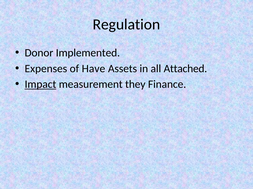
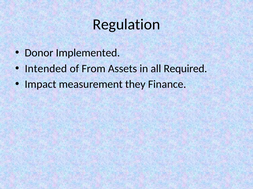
Expenses: Expenses -> Intended
Have: Have -> From
Attached: Attached -> Required
Impact underline: present -> none
